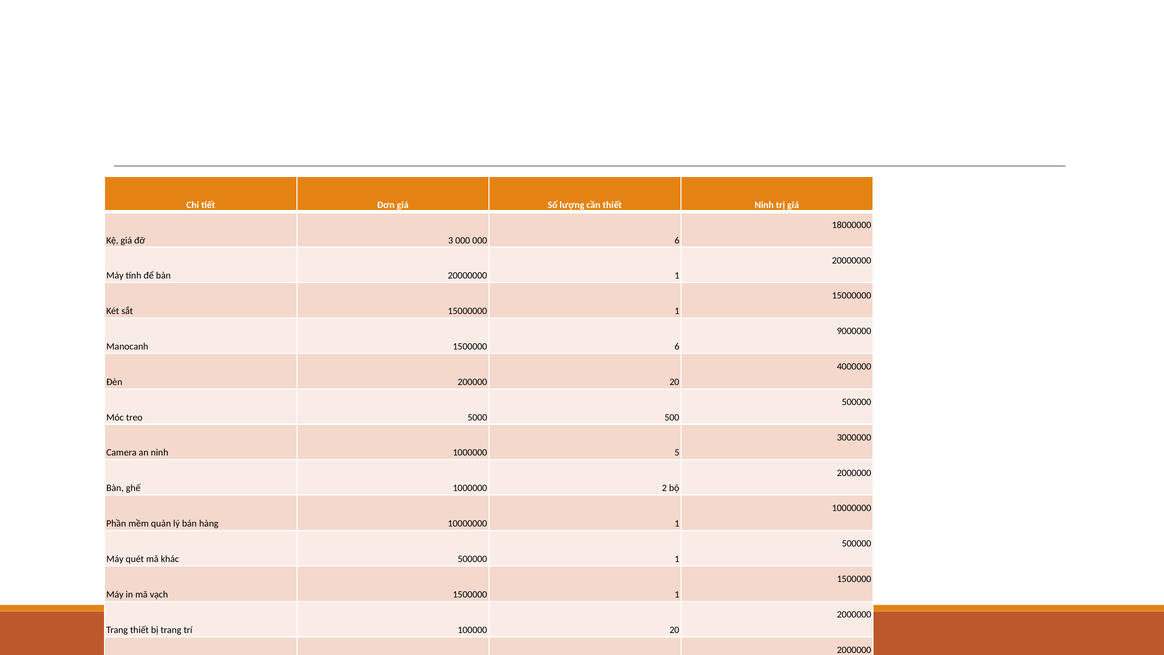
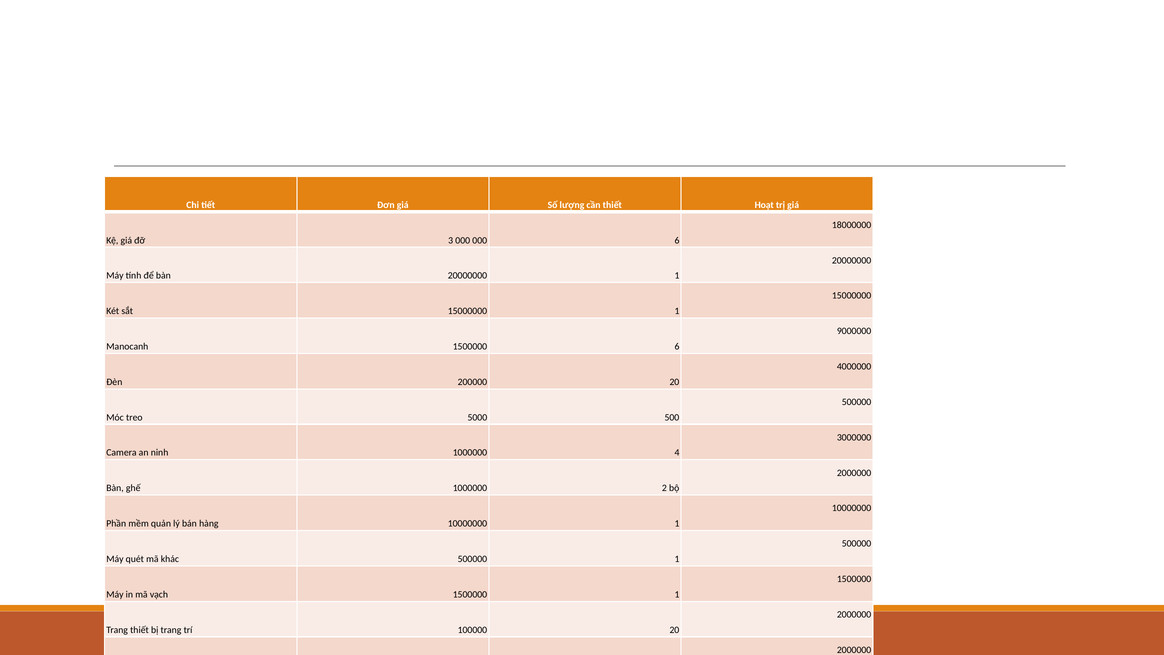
thiết Ninh: Ninh -> Hoạt
1000000 5: 5 -> 4
